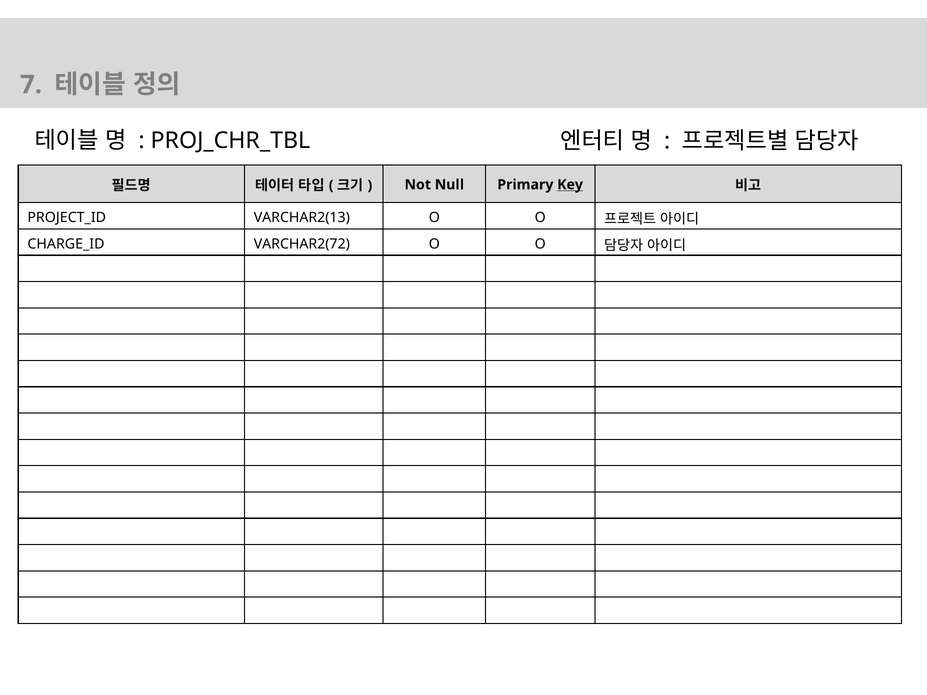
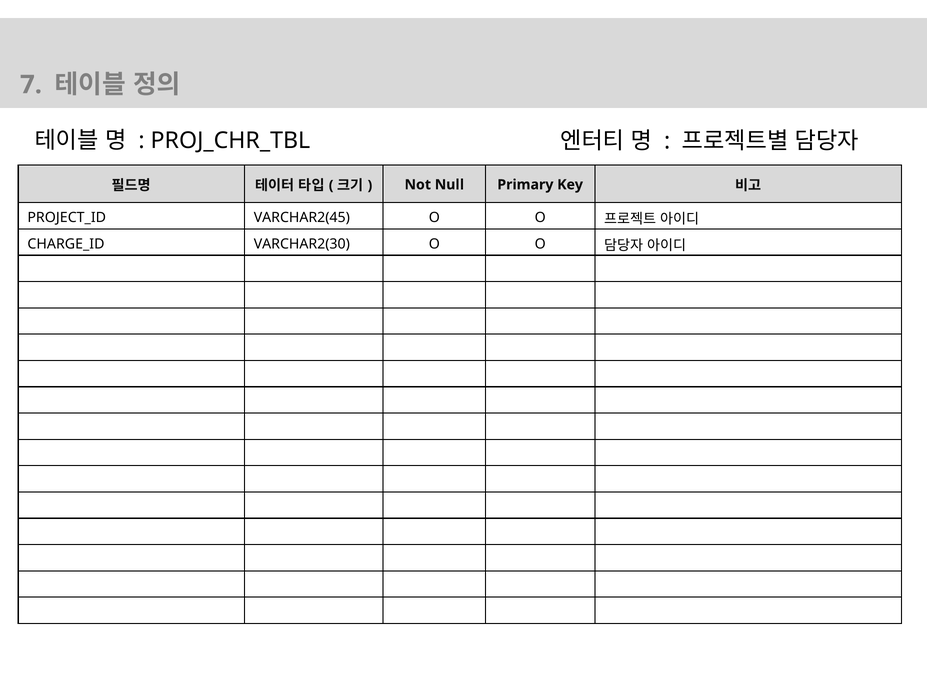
Key underline: present -> none
VARCHAR2(13: VARCHAR2(13 -> VARCHAR2(45
VARCHAR2(72: VARCHAR2(72 -> VARCHAR2(30
